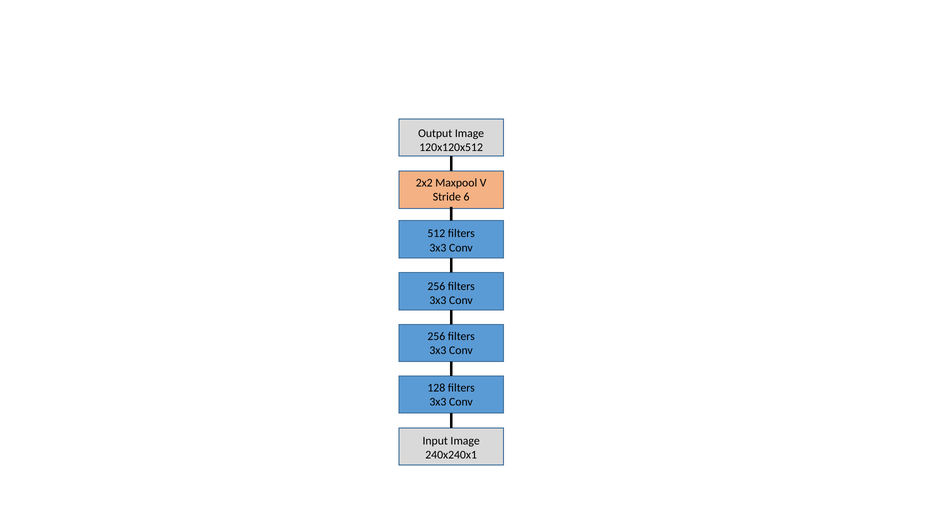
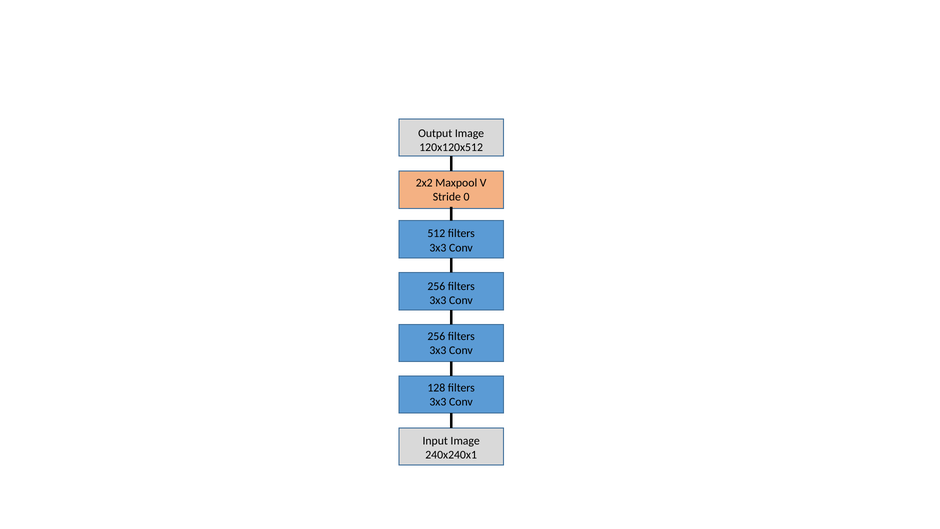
6: 6 -> 0
